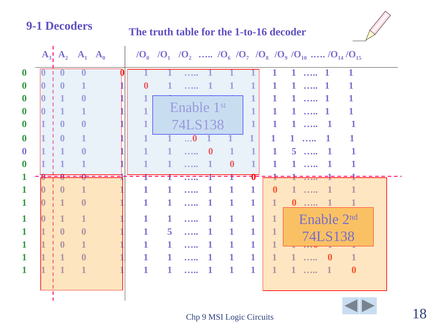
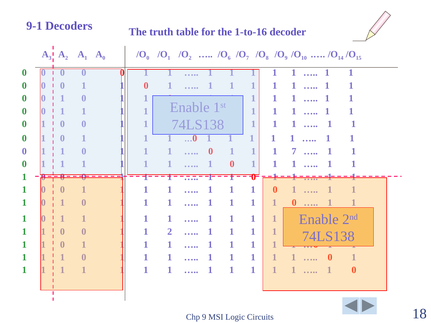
5 at (294, 151): 5 -> 7
5 at (170, 232): 5 -> 2
